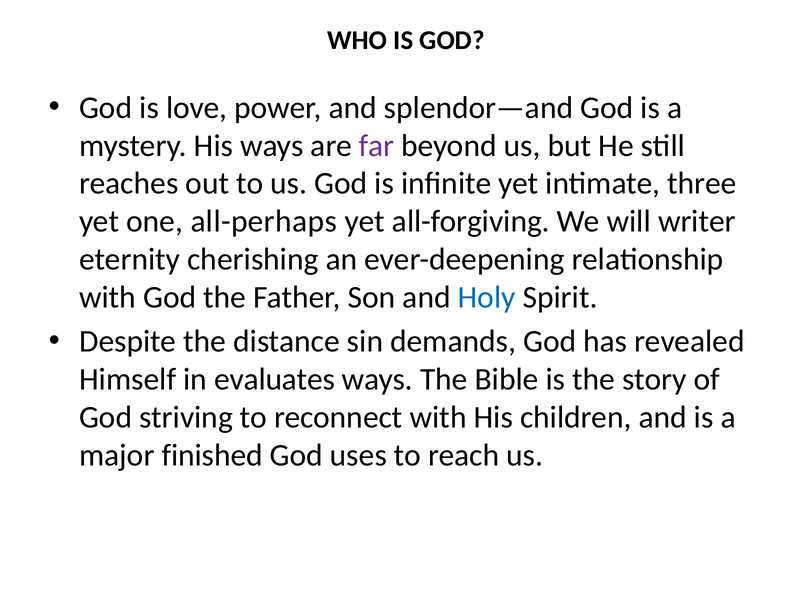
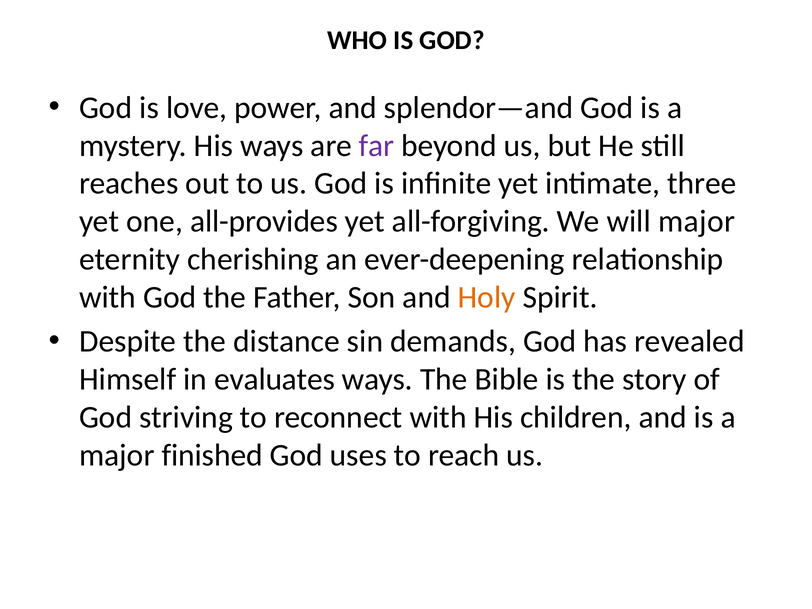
all-perhaps: all-perhaps -> all-provides
will writer: writer -> major
Holy colour: blue -> orange
